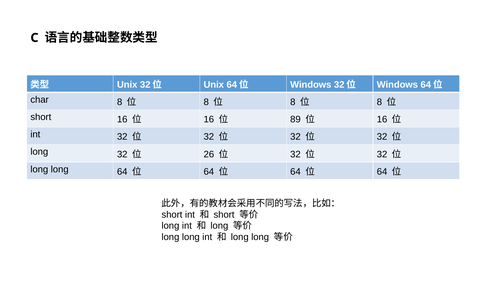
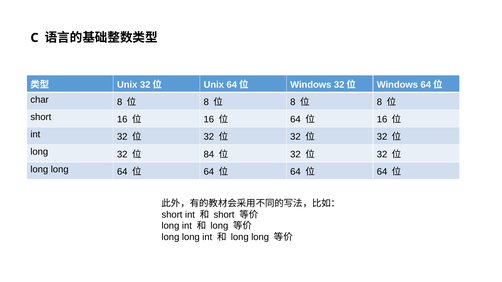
89 at (295, 120): 89 -> 64
26: 26 -> 84
